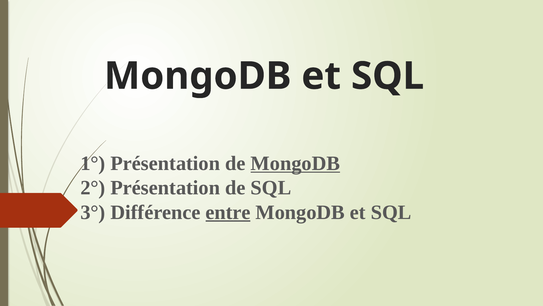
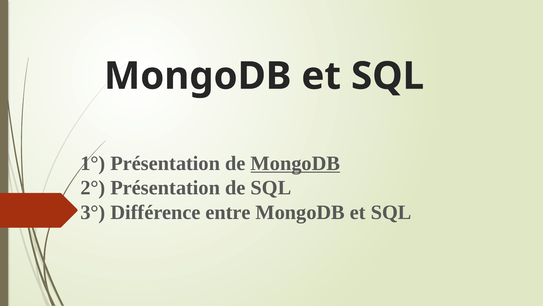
entre underline: present -> none
